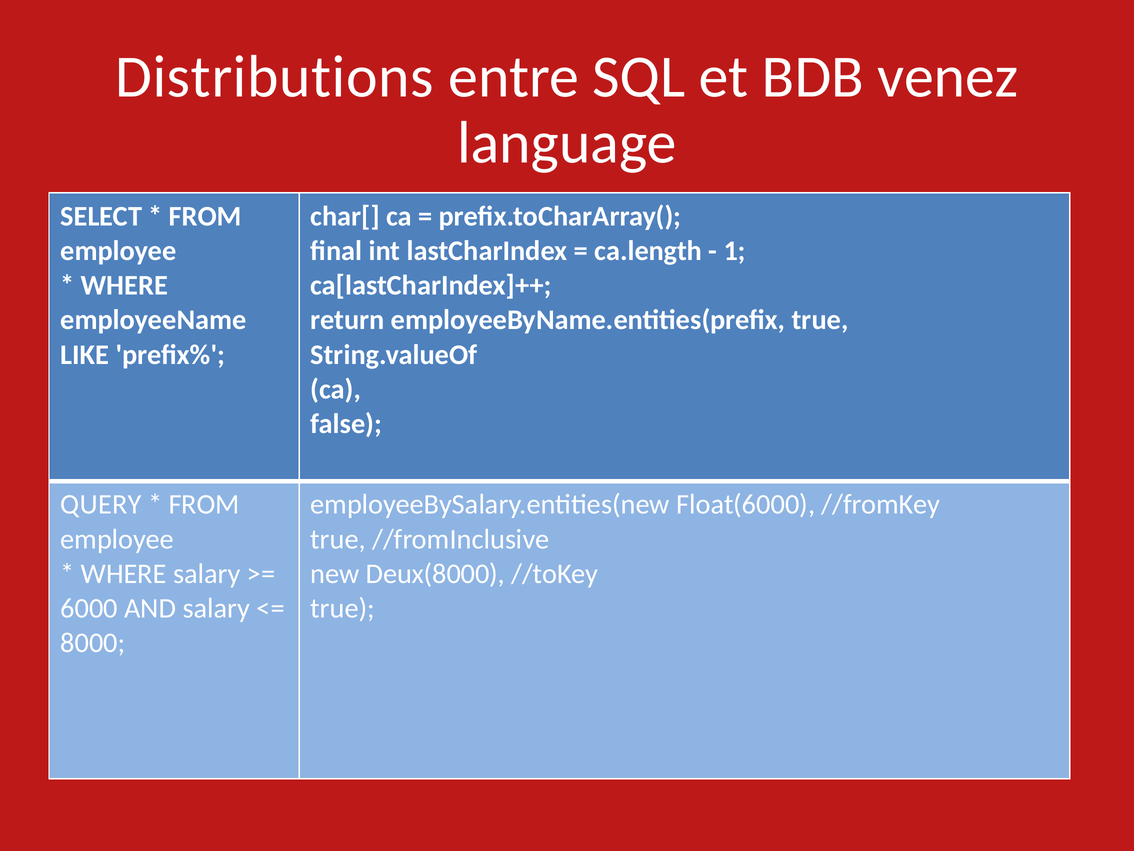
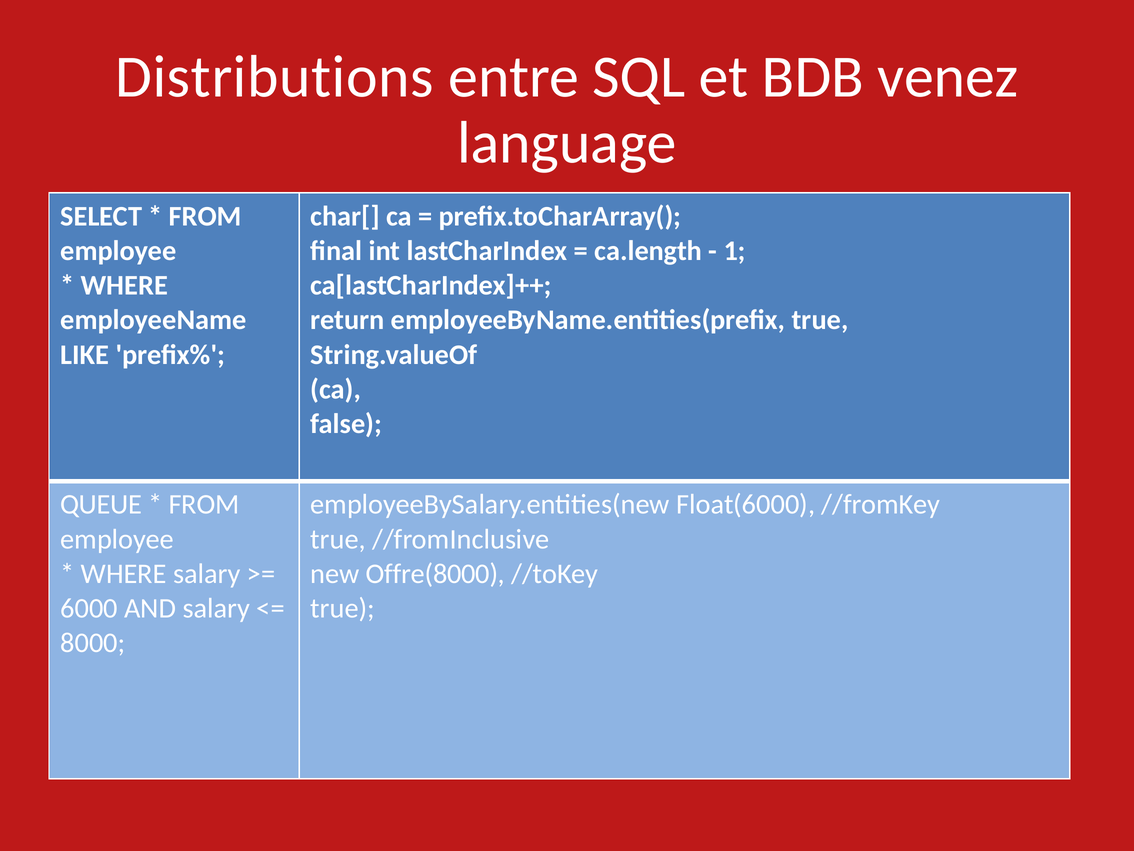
QUERY: QUERY -> QUEUE
Deux(8000: Deux(8000 -> Offre(8000
